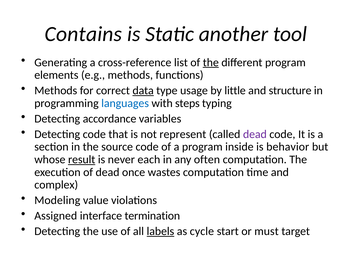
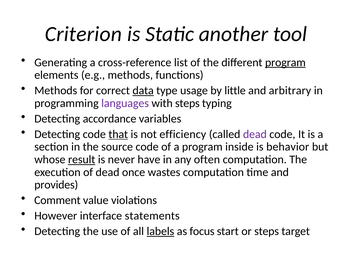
Contains: Contains -> Criterion
the at (211, 62) underline: present -> none
program at (285, 62) underline: none -> present
structure: structure -> arbitrary
languages colour: blue -> purple
that underline: none -> present
represent: represent -> efficiency
each: each -> have
complex: complex -> provides
Modeling: Modeling -> Comment
Assigned: Assigned -> However
termination: termination -> statements
cycle: cycle -> focus
or must: must -> steps
